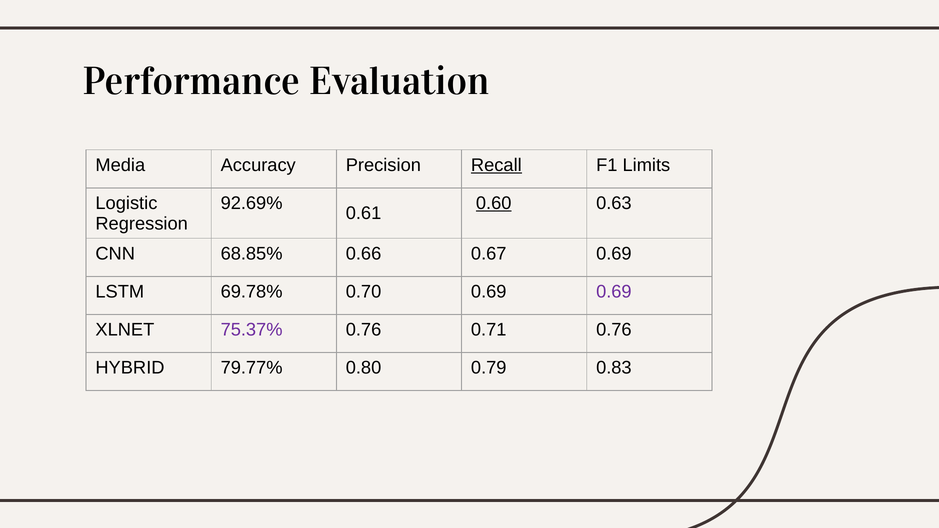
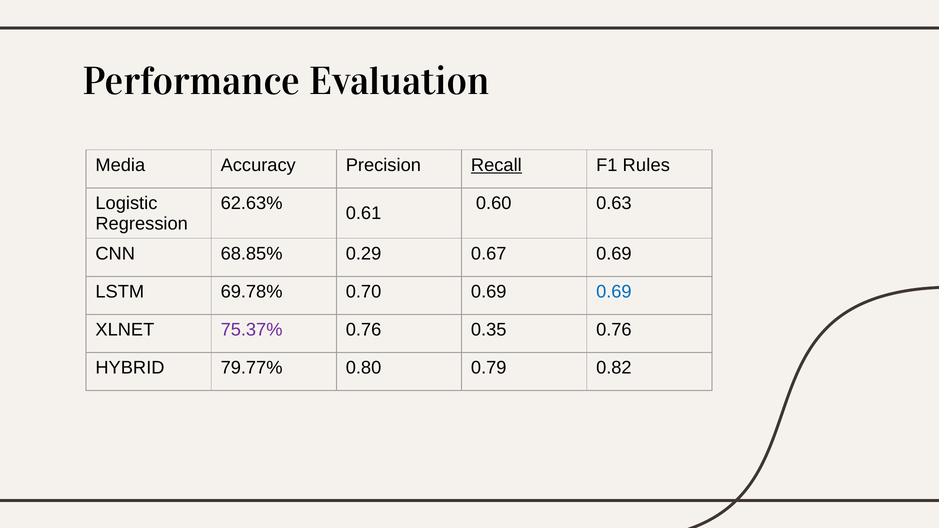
Limits: Limits -> Rules
92.69%: 92.69% -> 62.63%
0.60 underline: present -> none
0.66: 0.66 -> 0.29
0.69 at (614, 292) colour: purple -> blue
0.71: 0.71 -> 0.35
0.83: 0.83 -> 0.82
